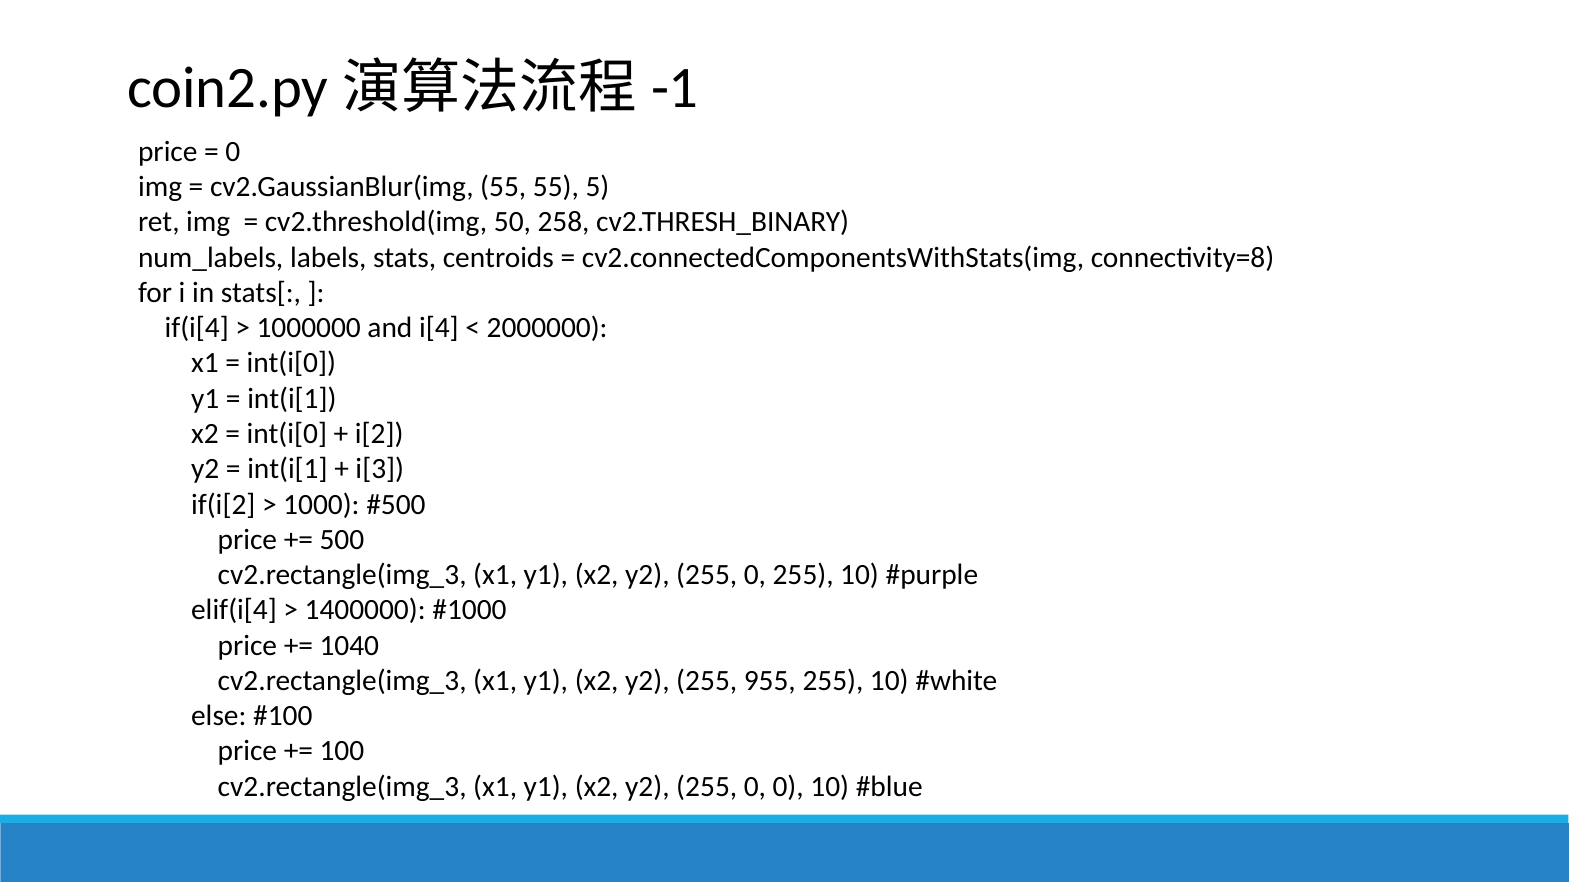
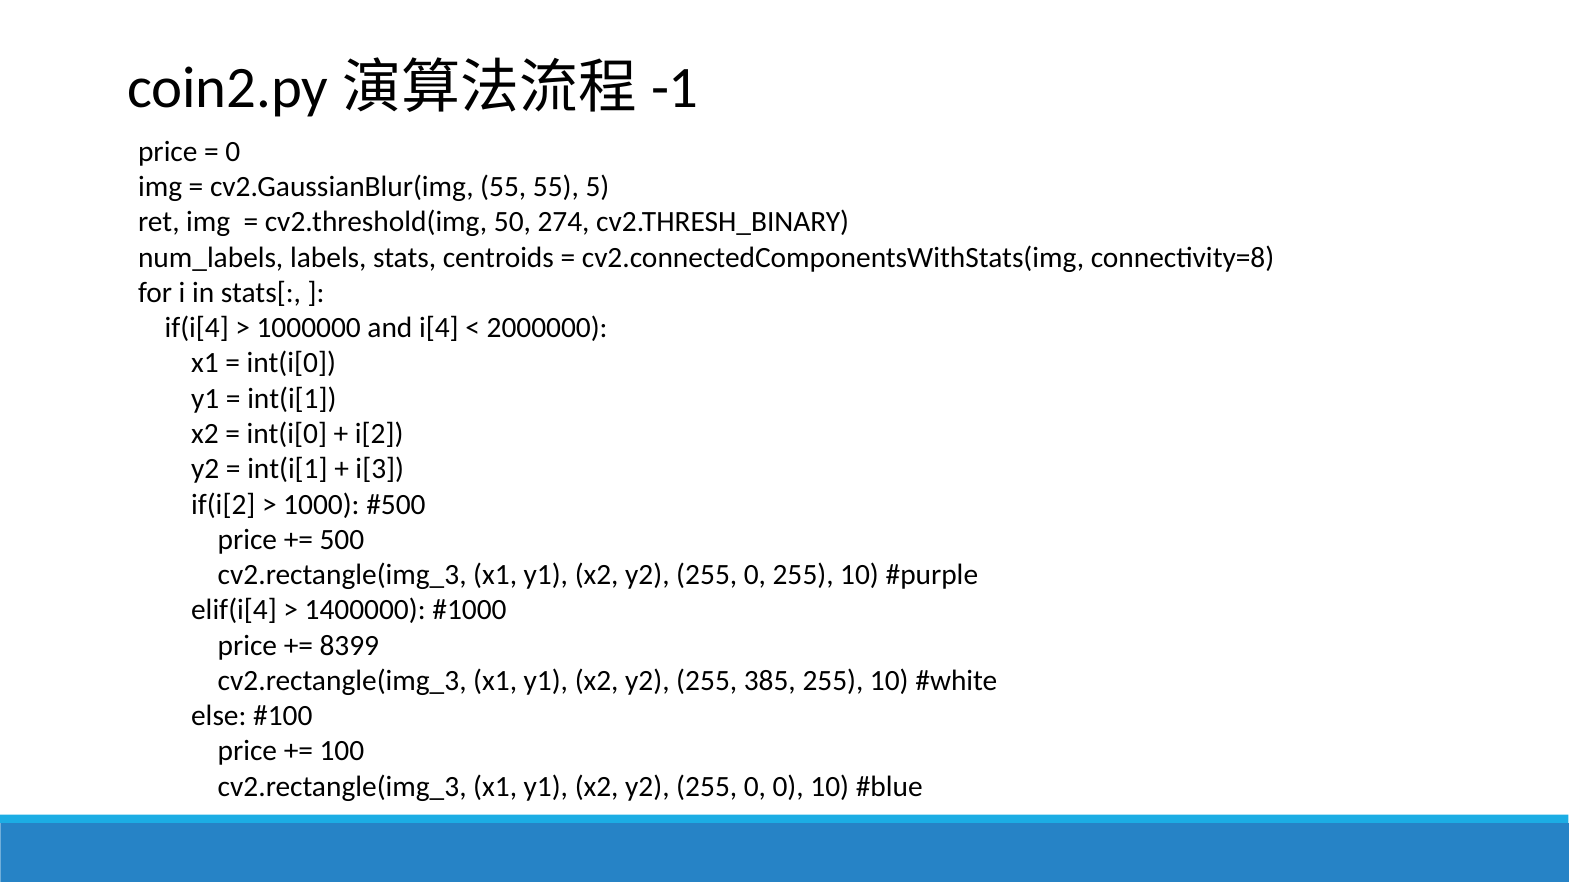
258: 258 -> 274
1040: 1040 -> 8399
955: 955 -> 385
